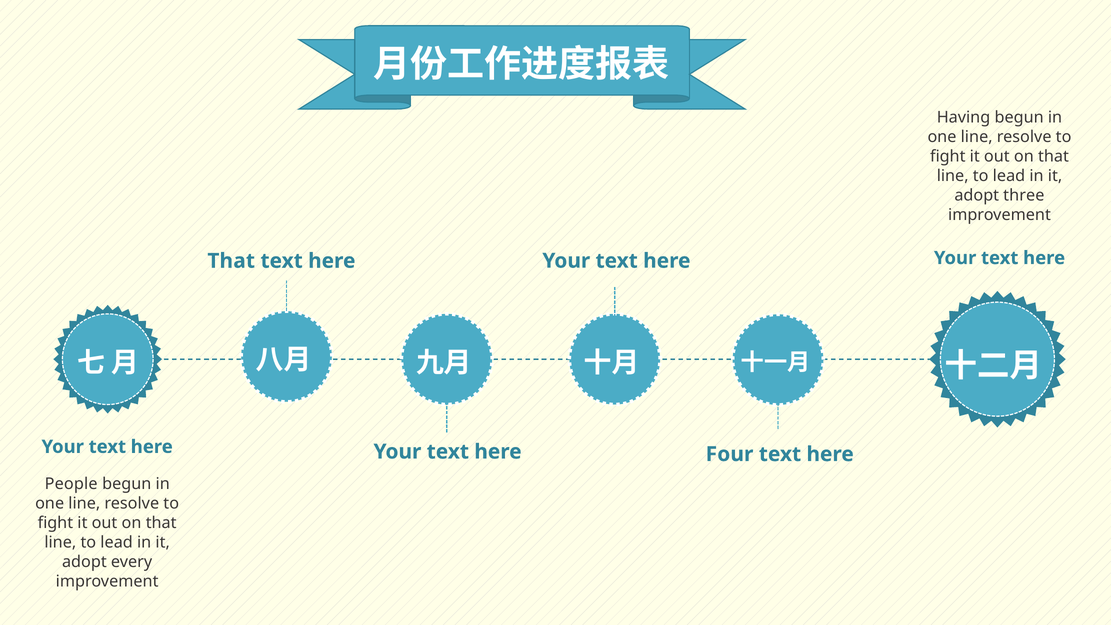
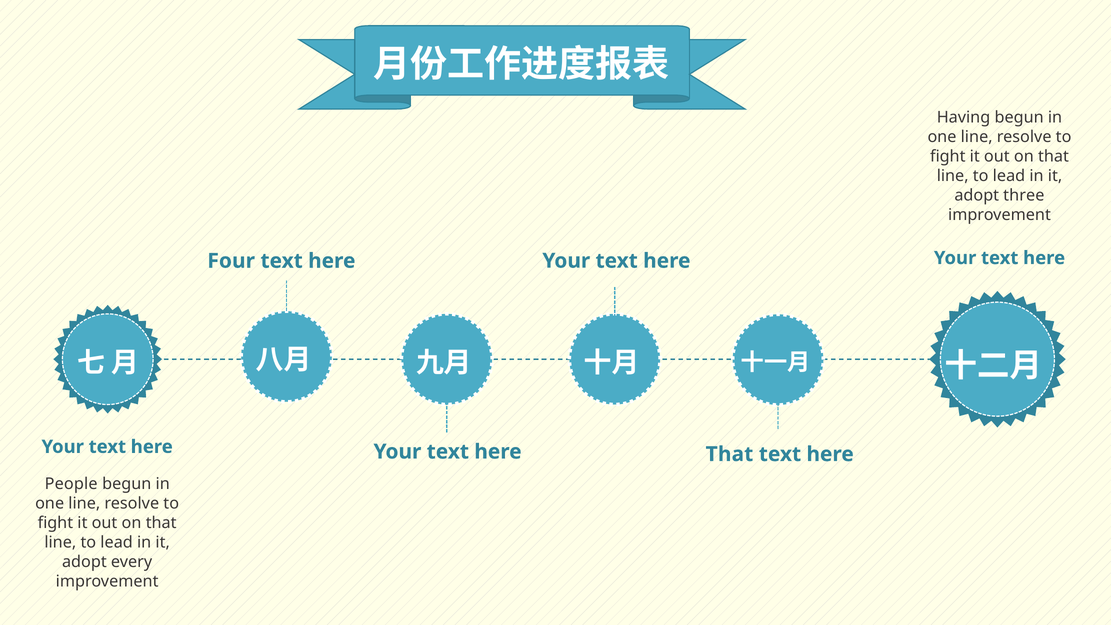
That at (231, 261): That -> Four
Four at (730, 454): Four -> That
